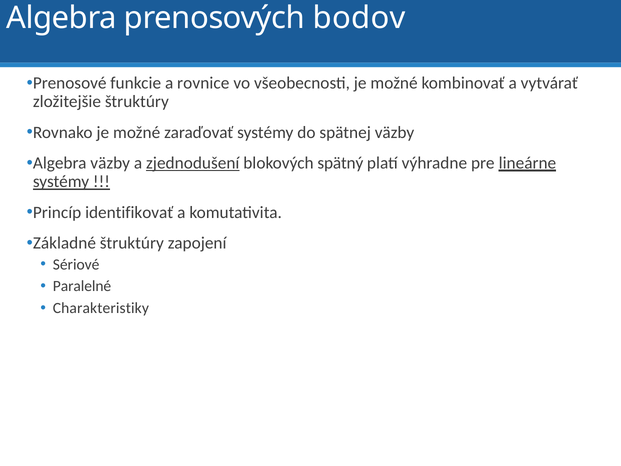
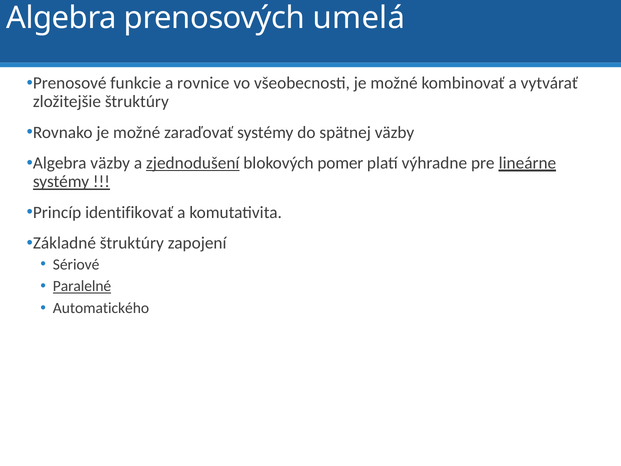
bodov: bodov -> umelá
spätný: spätný -> pomer
Paralelné underline: none -> present
Charakteristiky: Charakteristiky -> Automatického
